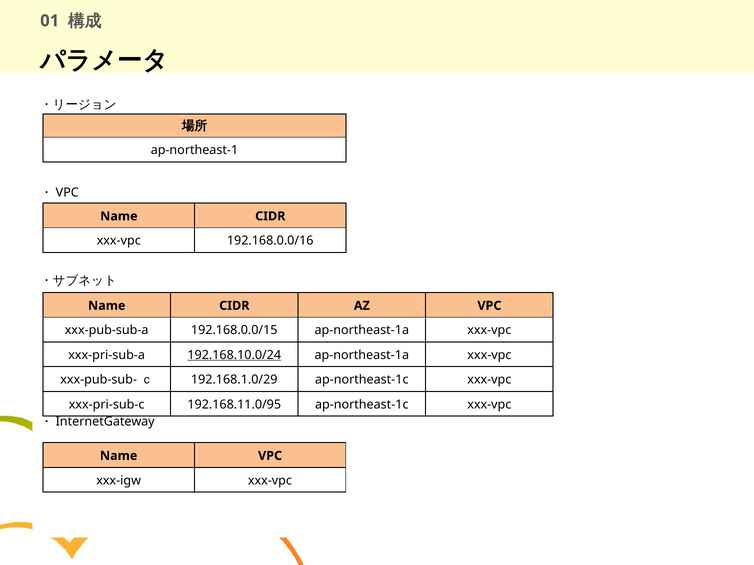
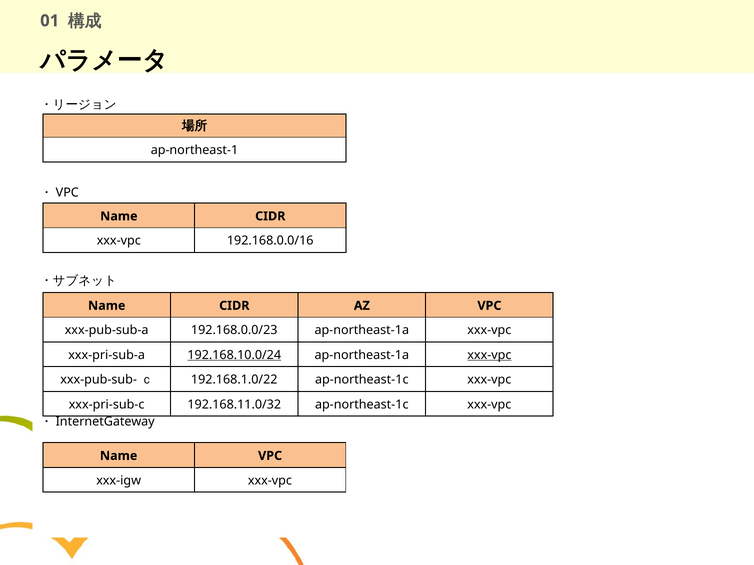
192.168.0.0/15: 192.168.0.0/15 -> 192.168.0.0/23
xxx-vpc at (489, 355) underline: none -> present
192.168.1.0/29: 192.168.1.0/29 -> 192.168.1.0/22
192.168.11.0/95: 192.168.11.0/95 -> 192.168.11.0/32
